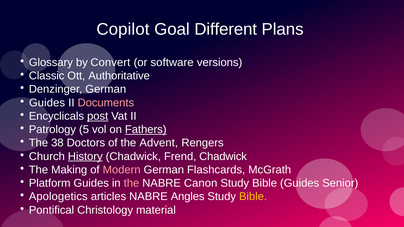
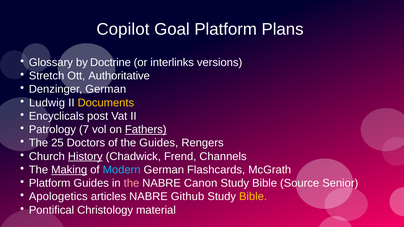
Goal Different: Different -> Platform
Convert: Convert -> Doctrine
software: software -> interlinks
Classic: Classic -> Stretch
Guides at (47, 103): Guides -> Ludwig
Documents colour: pink -> yellow
post underline: present -> none
5: 5 -> 7
38: 38 -> 25
the Advent: Advent -> Guides
Frend Chadwick: Chadwick -> Channels
Making underline: none -> present
Modern colour: pink -> light blue
Bible Guides: Guides -> Source
Angles: Angles -> Github
